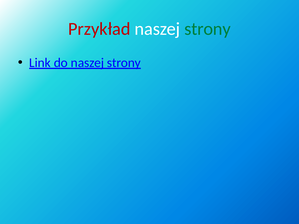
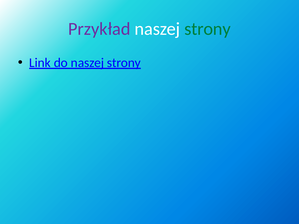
Przykład colour: red -> purple
